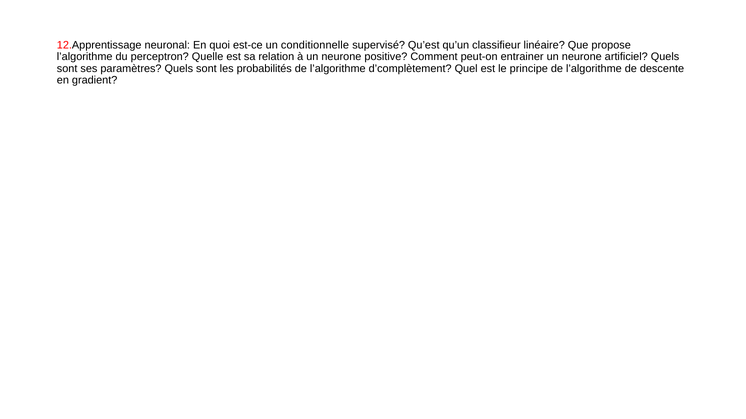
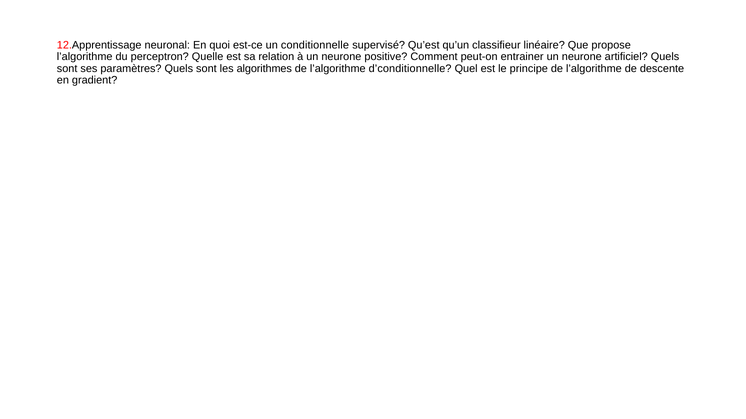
probabilités: probabilités -> algorithmes
d’complètement: d’complètement -> d’conditionnelle
